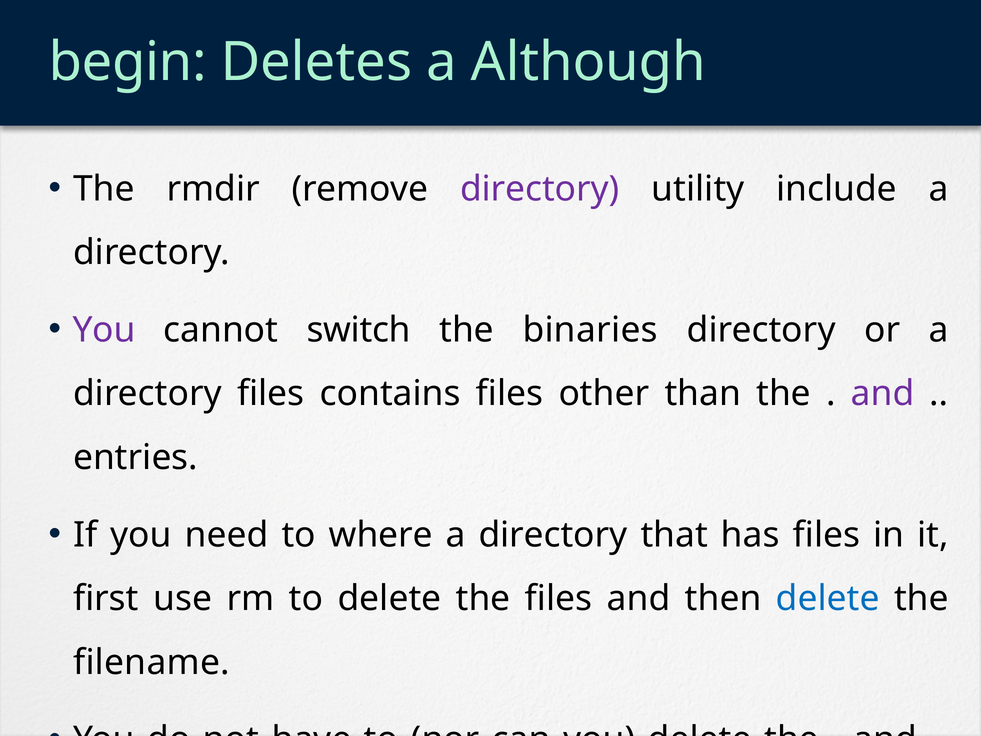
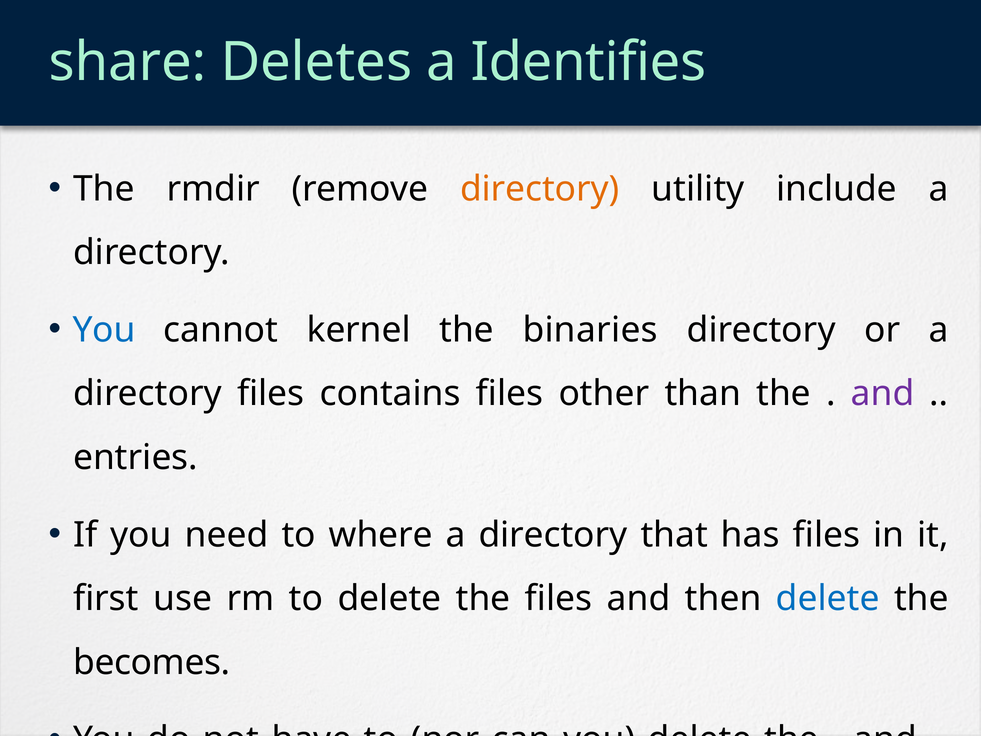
begin: begin -> share
Although: Although -> Identifies
directory at (540, 189) colour: purple -> orange
You at (104, 330) colour: purple -> blue
switch: switch -> kernel
filename: filename -> becomes
